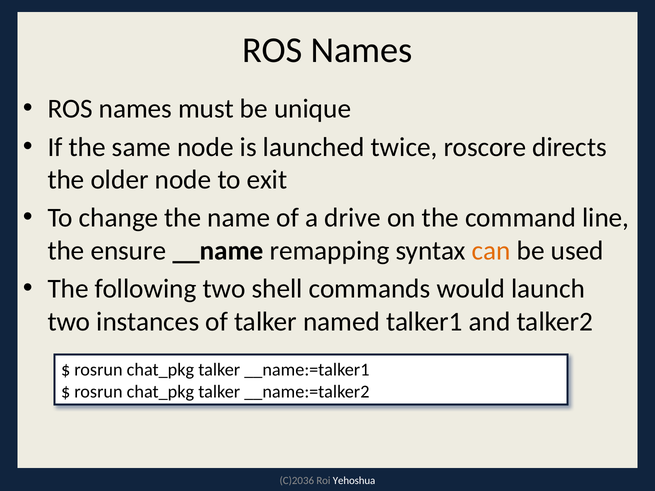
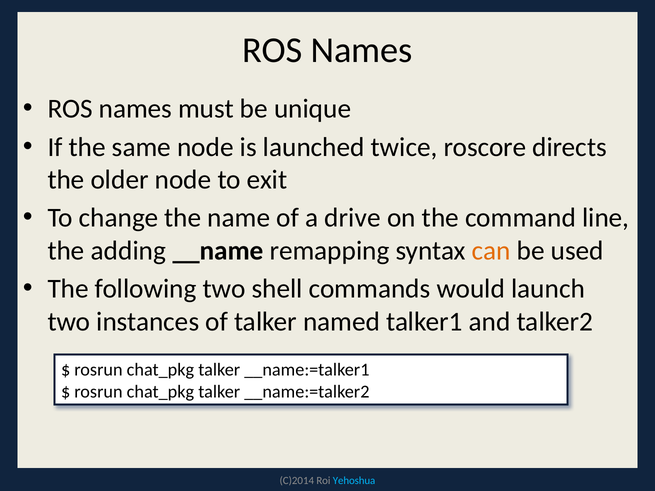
ensure: ensure -> adding
C)2036: C)2036 -> C)2014
Yehoshua colour: white -> light blue
